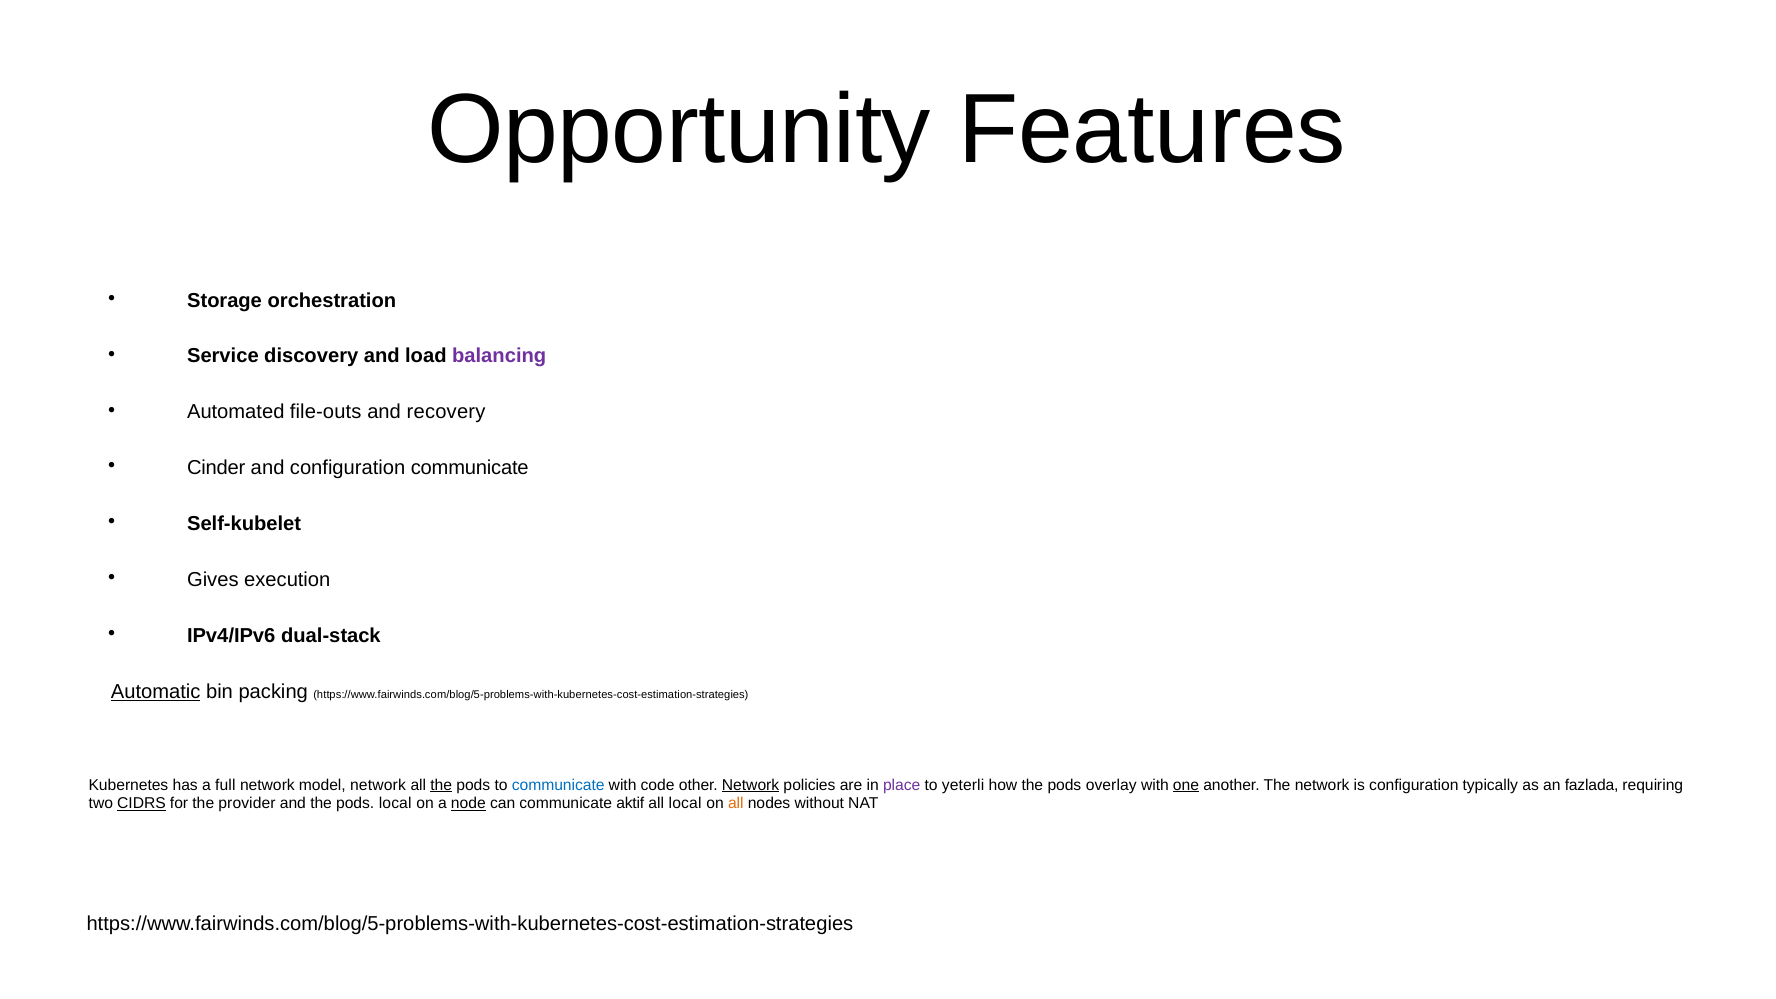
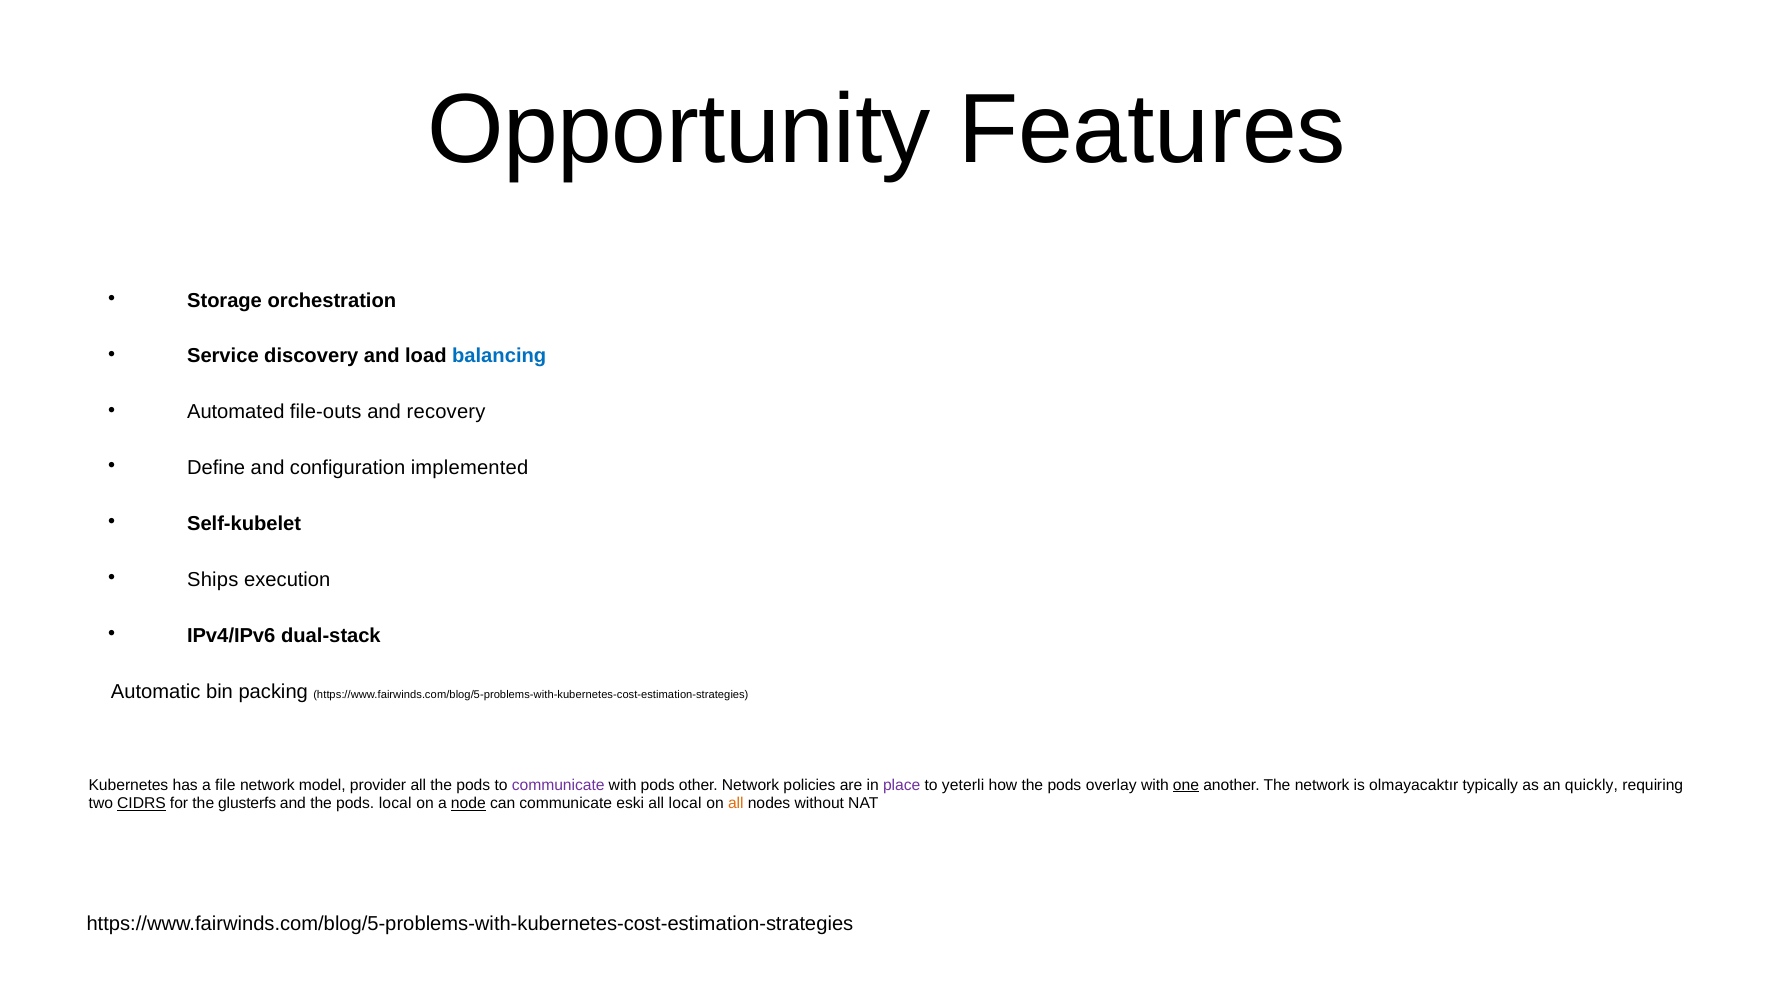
balancing colour: purple -> blue
Cinder: Cinder -> Define
configuration communicate: communicate -> implemented
Gives: Gives -> Ships
Automatic underline: present -> none
full: full -> file
model network: network -> provider
the at (441, 785) underline: present -> none
communicate at (558, 785) colour: blue -> purple
with code: code -> pods
Network at (751, 785) underline: present -> none
is configuration: configuration -> olmayacaktır
fazlada: fazlada -> quickly
provider: provider -> glusterfs
aktif: aktif -> eski
